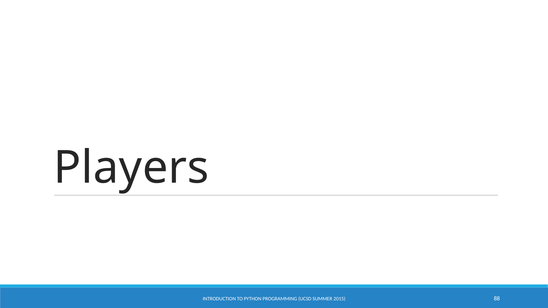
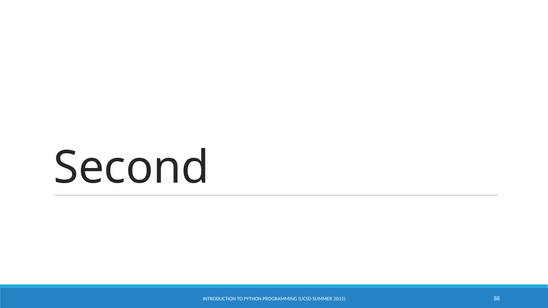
Players: Players -> Second
